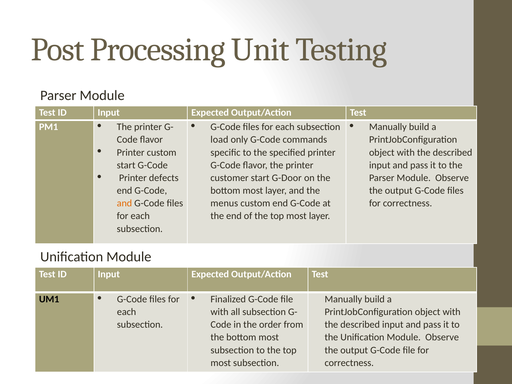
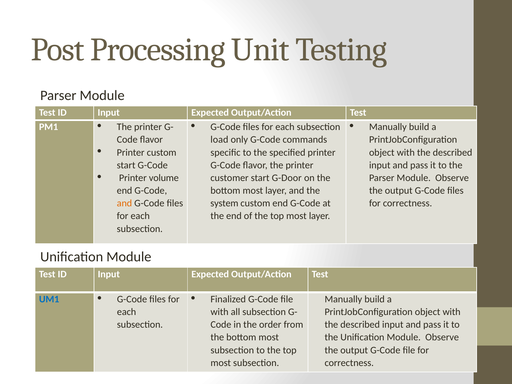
defects: defects -> volume
menus: menus -> system
UM1 colour: black -> blue
